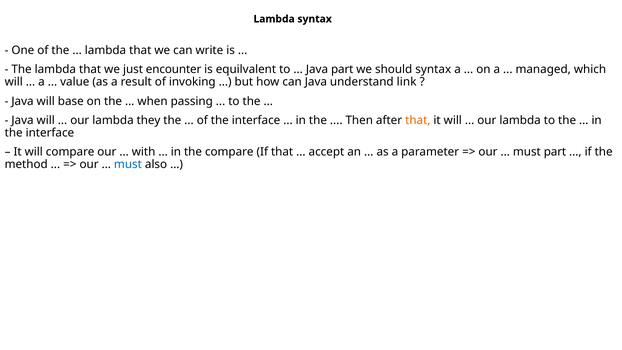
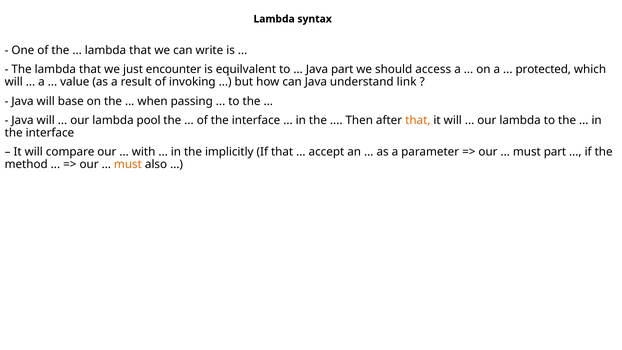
should syntax: syntax -> access
managed: managed -> protected
they: they -> pool
the compare: compare -> implicitly
must at (128, 165) colour: blue -> orange
